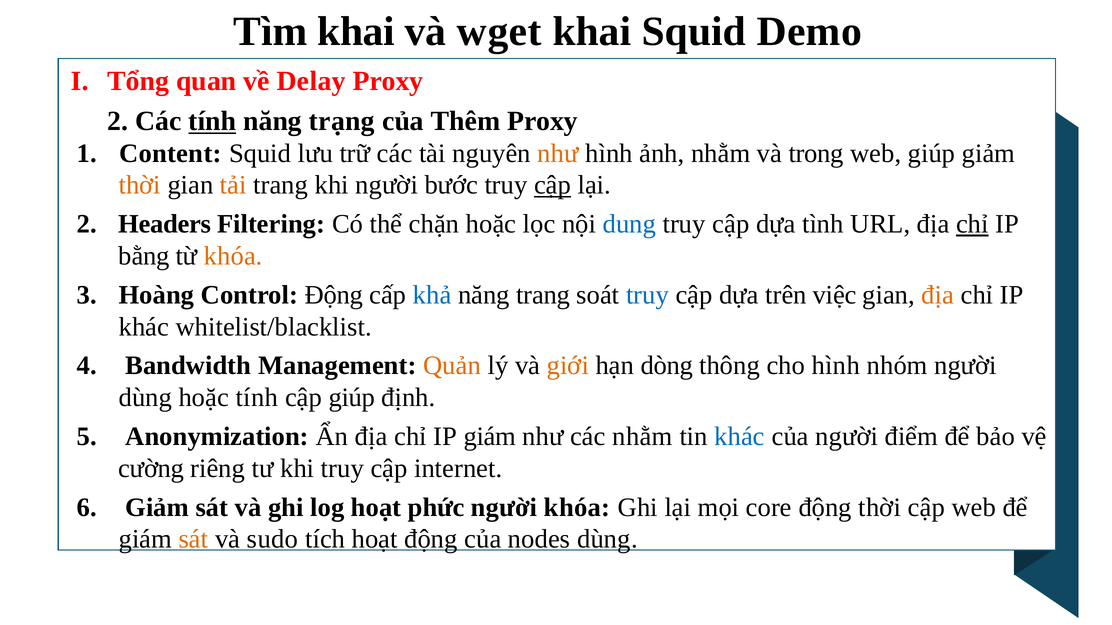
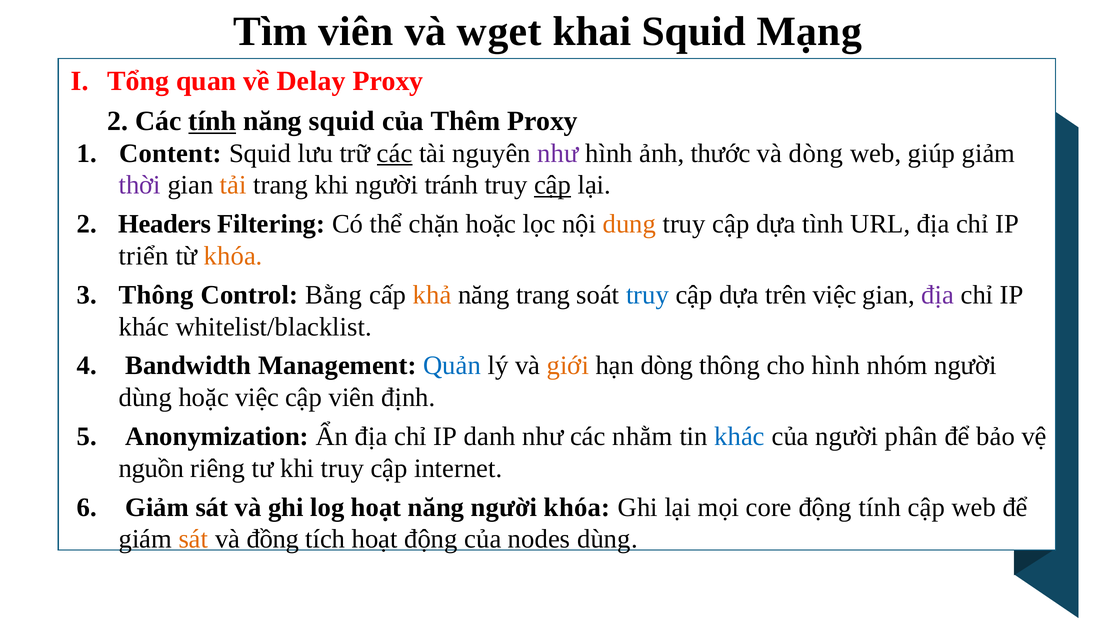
Tìm khai: khai -> viên
Demo: Demo -> Mạng
năng trạng: trạng -> squid
các at (395, 153) underline: none -> present
như at (558, 153) colour: orange -> purple
ảnh nhằm: nhằm -> thước
và trong: trong -> dòng
thời at (140, 185) colour: orange -> purple
bước: bước -> tránh
dung colour: blue -> orange
chỉ at (972, 224) underline: present -> none
bằng: bằng -> triển
Hoàng at (156, 295): Hoàng -> Thông
Control Động: Động -> Bằng
khả colour: blue -> orange
địa at (938, 295) colour: orange -> purple
Quản colour: orange -> blue
hoặc tính: tính -> việc
cập giúp: giúp -> viên
IP giám: giám -> danh
điểm: điểm -> phân
cường: cường -> nguồn
hoạt phức: phức -> năng
động thời: thời -> tính
sudo: sudo -> đồng
